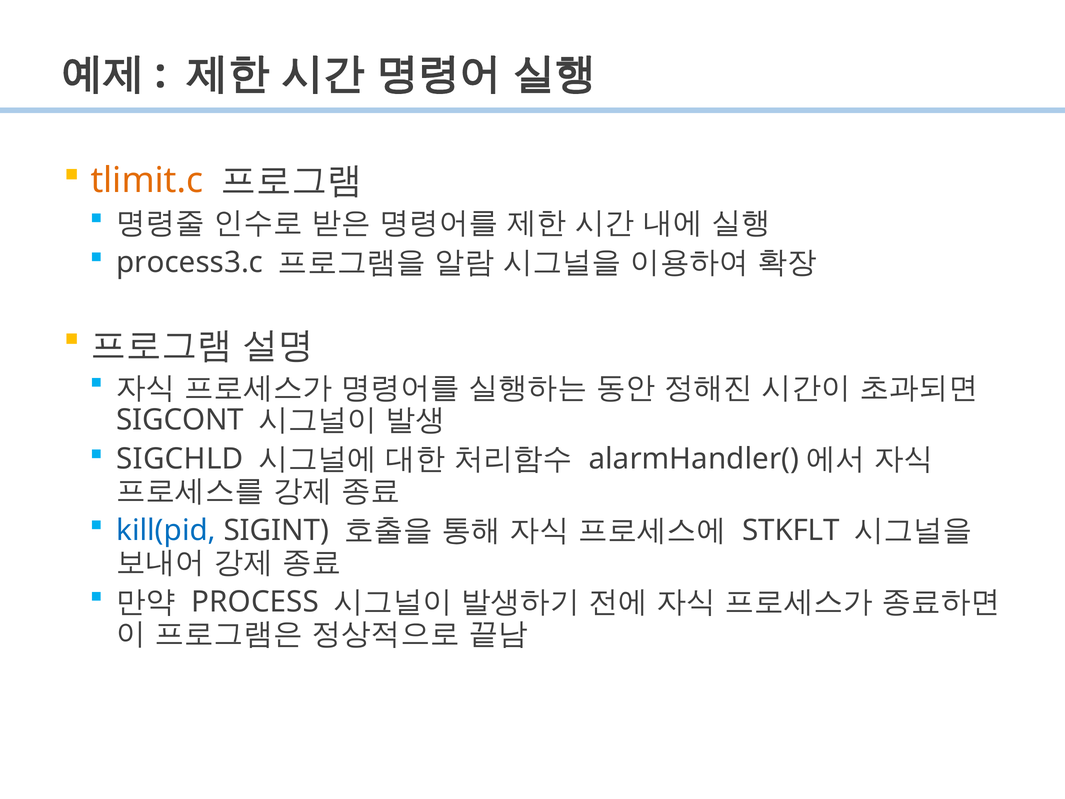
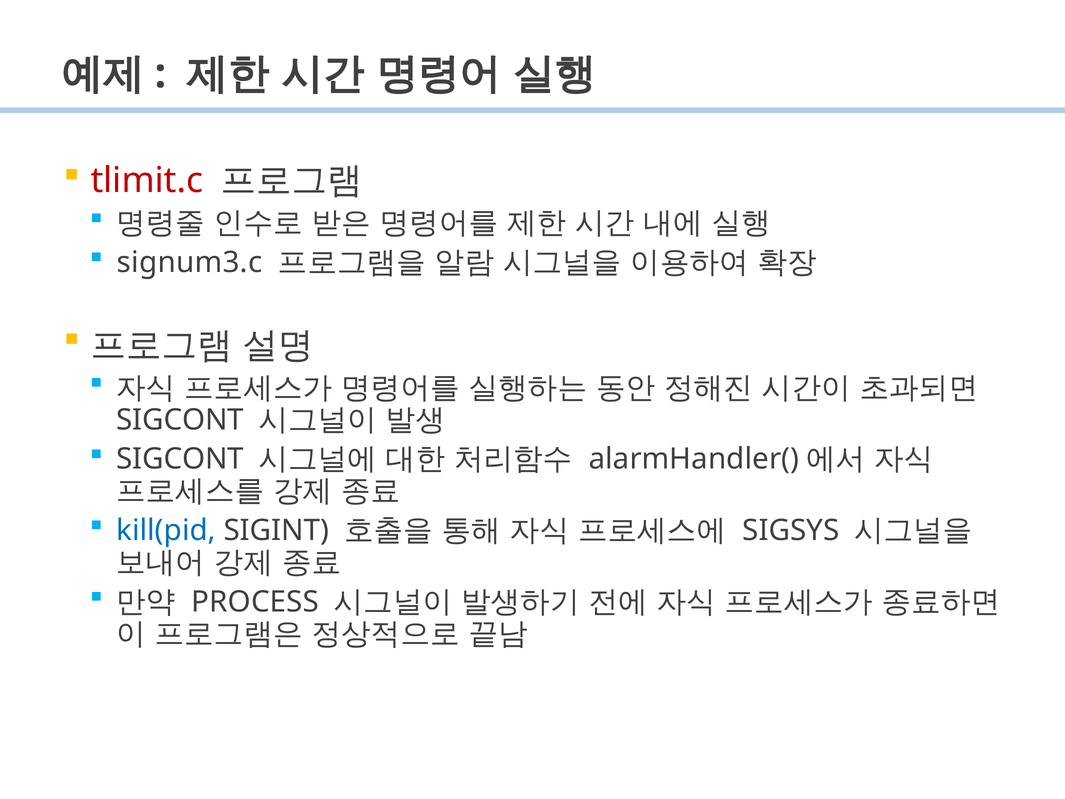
tlimit.c colour: orange -> red
process3.c: process3.c -> signum3.c
SIGCHLD at (180, 459): SIGCHLD -> SIGCONT
STKFLT: STKFLT -> SIGSYS
